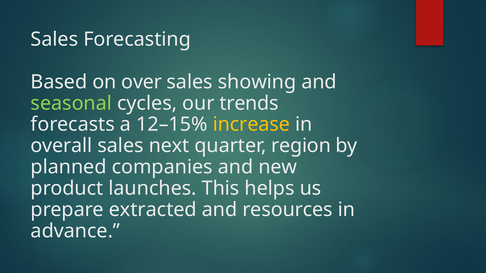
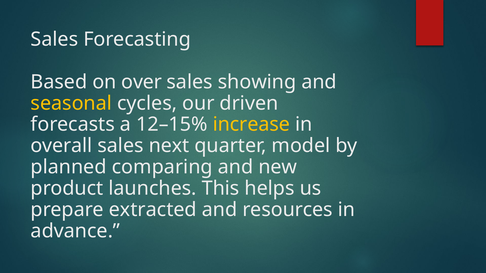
seasonal colour: light green -> yellow
trends: trends -> driven
region: region -> model
companies: companies -> comparing
